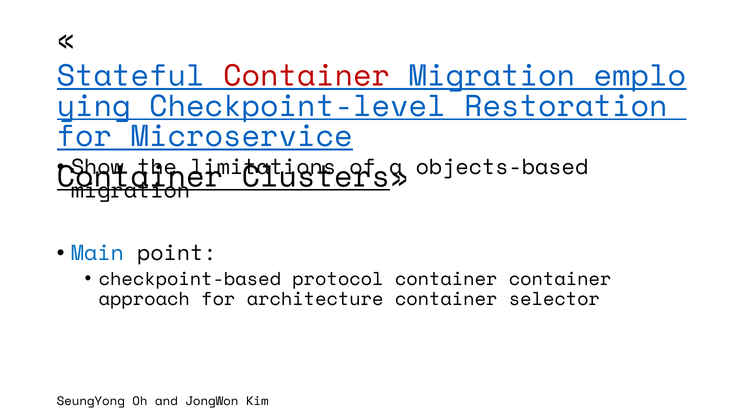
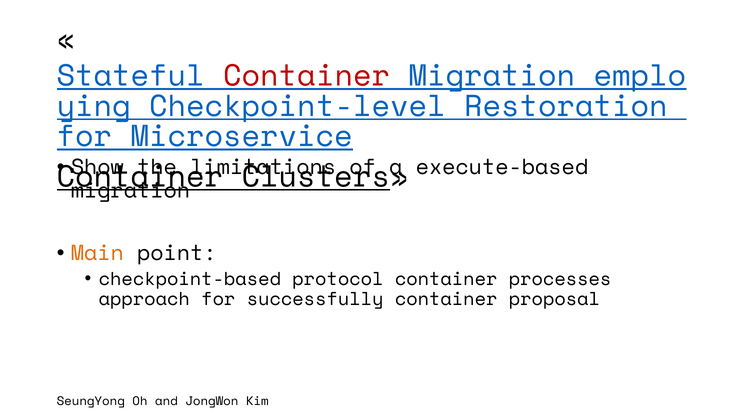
objects-based: objects-based -> execute-based
Main colour: blue -> orange
container container: container -> processes
architecture: architecture -> successfully
selector: selector -> proposal
